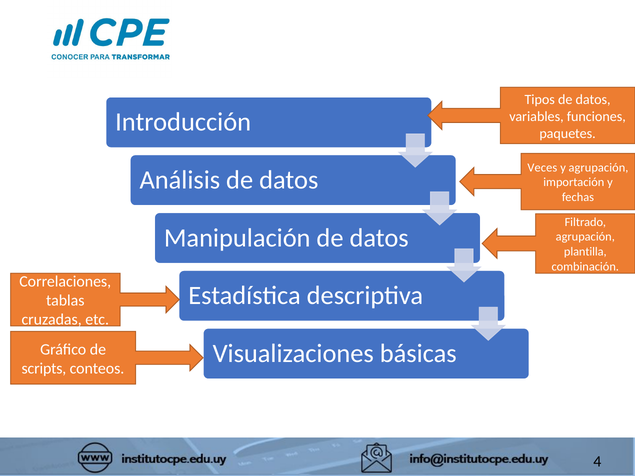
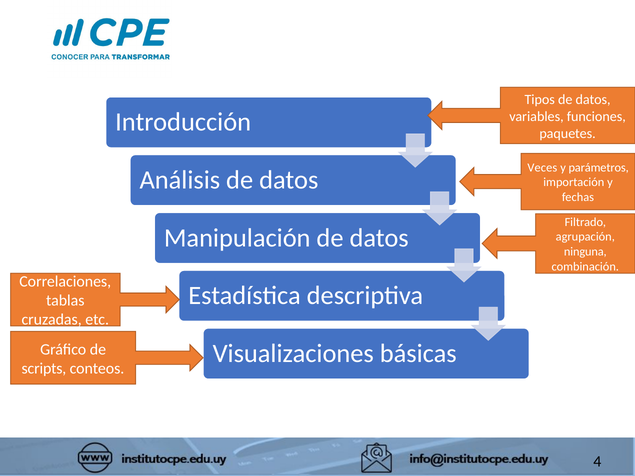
y agrupación: agrupación -> parámetros
plantilla: plantilla -> ninguna
